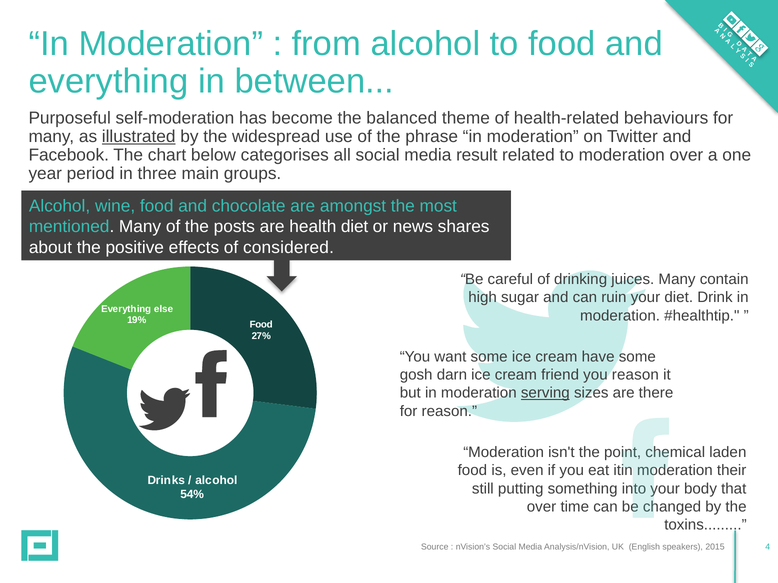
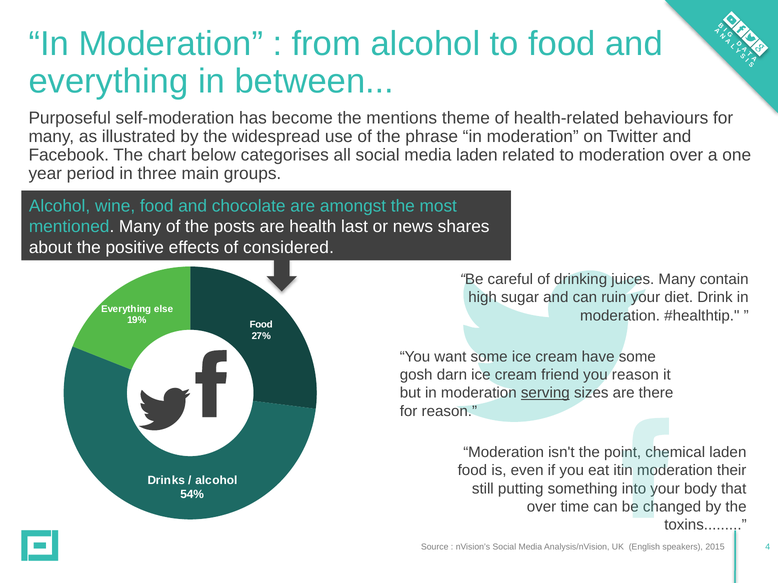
balanced: balanced -> mentions
illustrated underline: present -> none
media result: result -> laden
health diet: diet -> last
